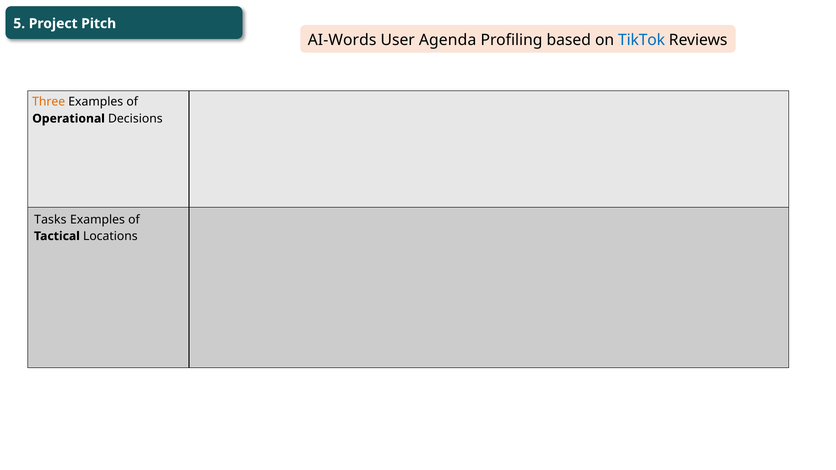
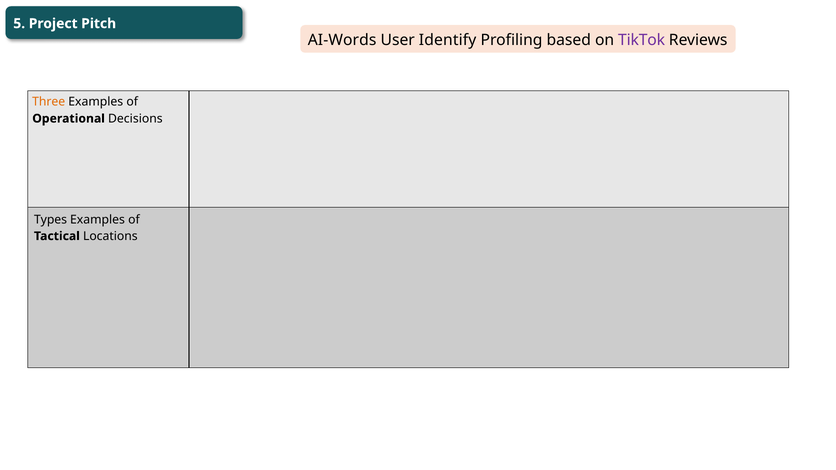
Agenda: Agenda -> Identify
TikTok colour: blue -> purple
Tasks: Tasks -> Types
